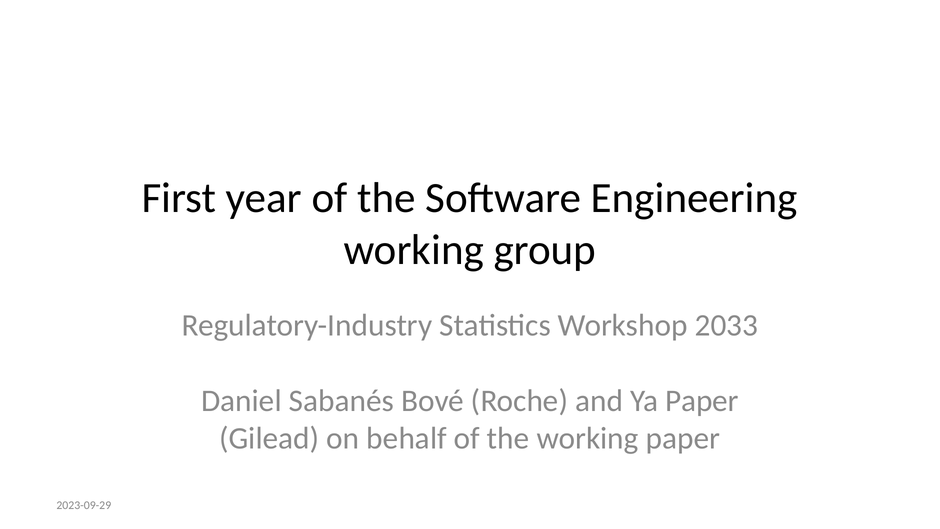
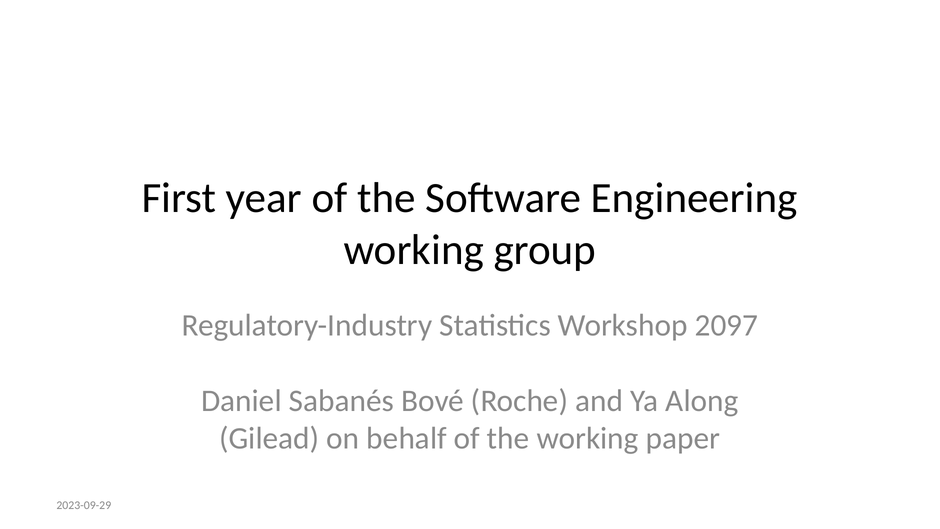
2033: 2033 -> 2097
Ya Paper: Paper -> Along
